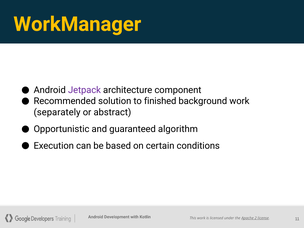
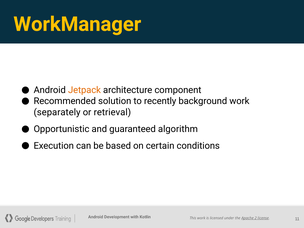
Jetpack colour: purple -> orange
finished: finished -> recently
abstract: abstract -> retrieval
